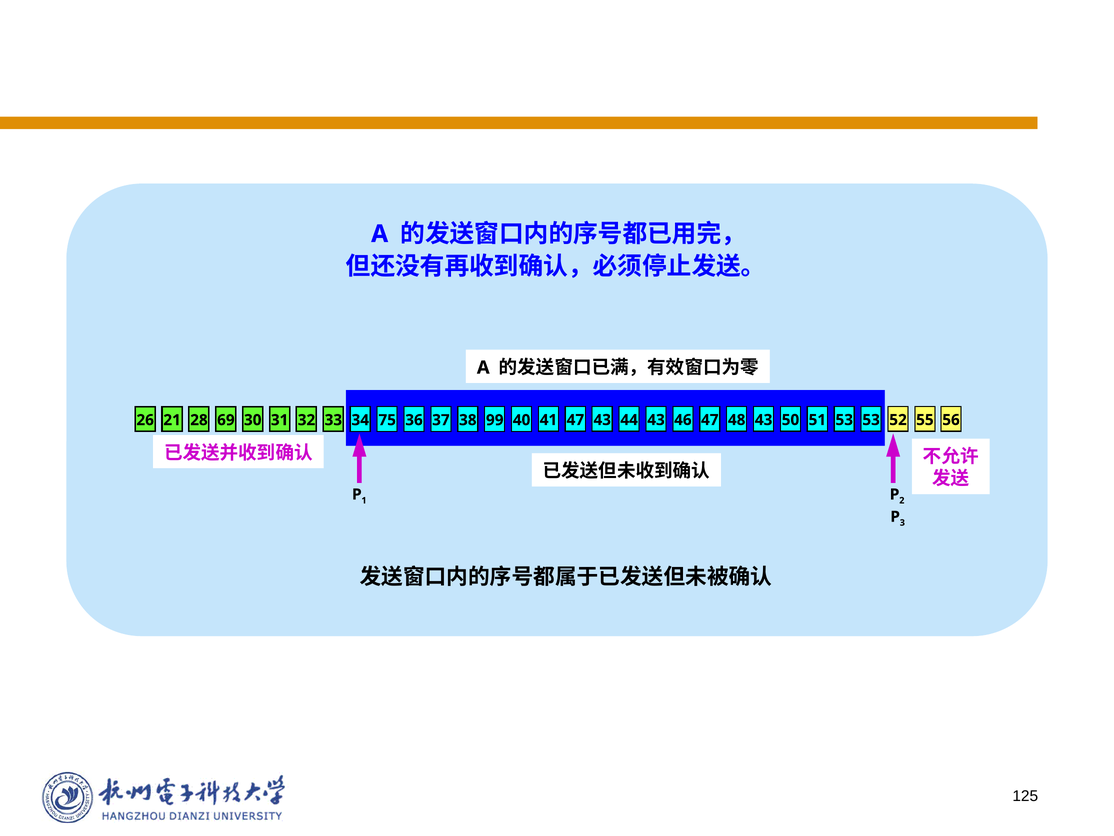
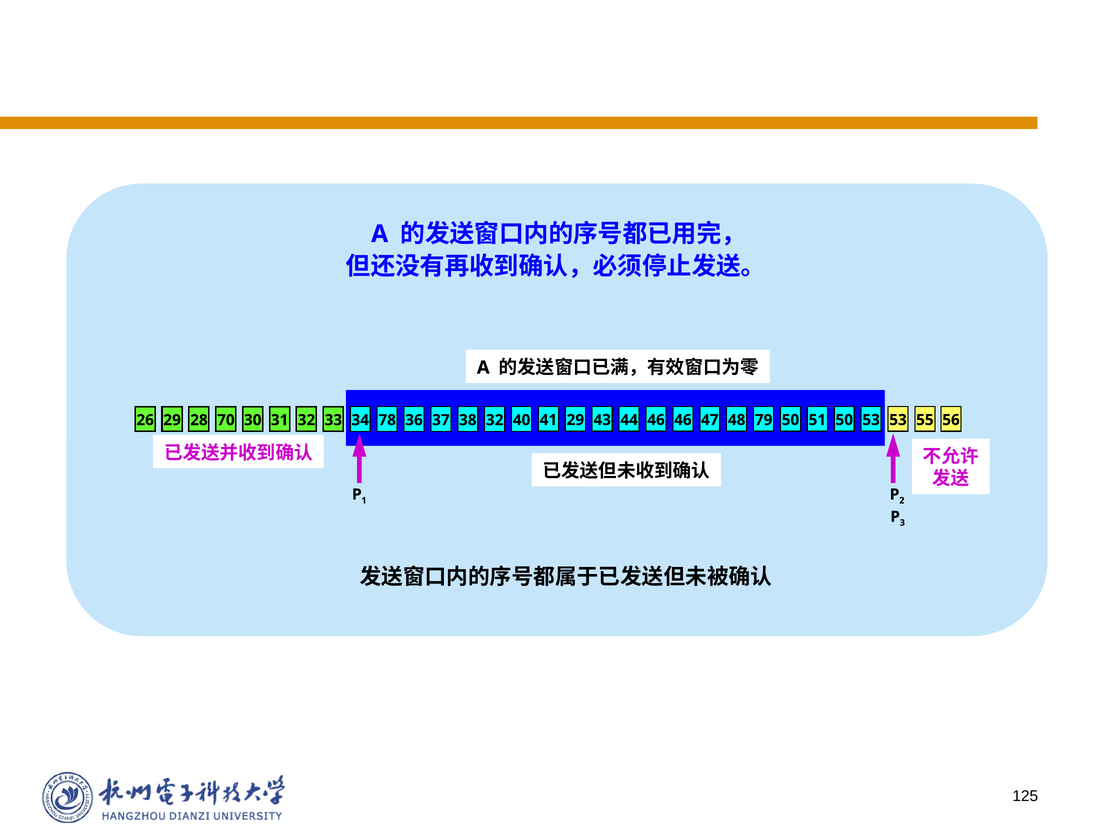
26 21: 21 -> 29
69: 69 -> 70
75: 75 -> 78
38 99: 99 -> 32
41 47: 47 -> 29
44 43: 43 -> 46
48 43: 43 -> 79
51 53: 53 -> 50
53 52: 52 -> 53
